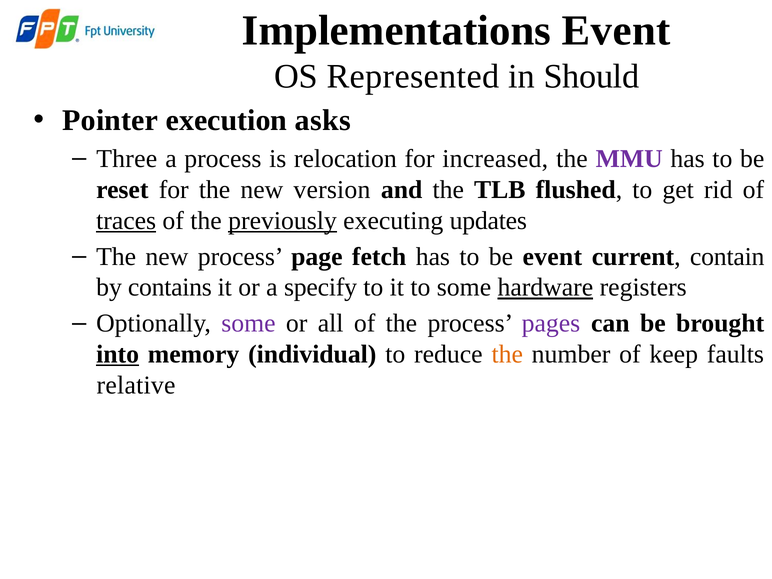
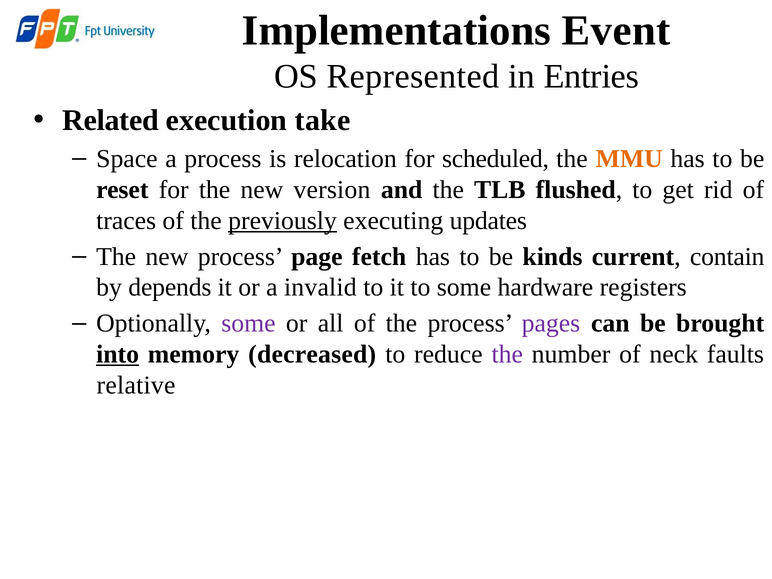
Should: Should -> Entries
Pointer: Pointer -> Related
asks: asks -> take
Three: Three -> Space
increased: increased -> scheduled
MMU colour: purple -> orange
traces underline: present -> none
be event: event -> kinds
contains: contains -> depends
specify: specify -> invalid
hardware underline: present -> none
individual: individual -> decreased
the at (507, 354) colour: orange -> purple
keep: keep -> neck
